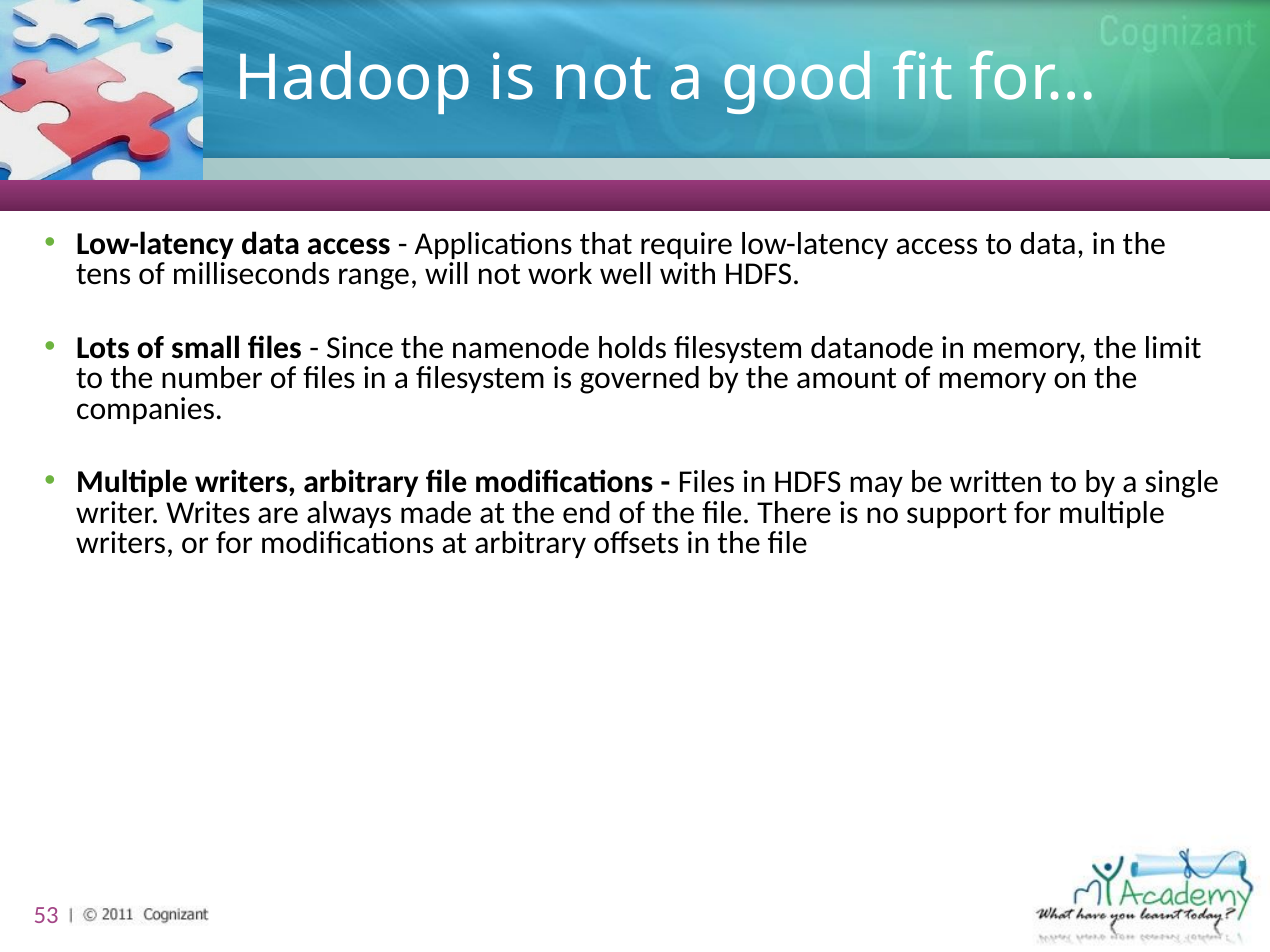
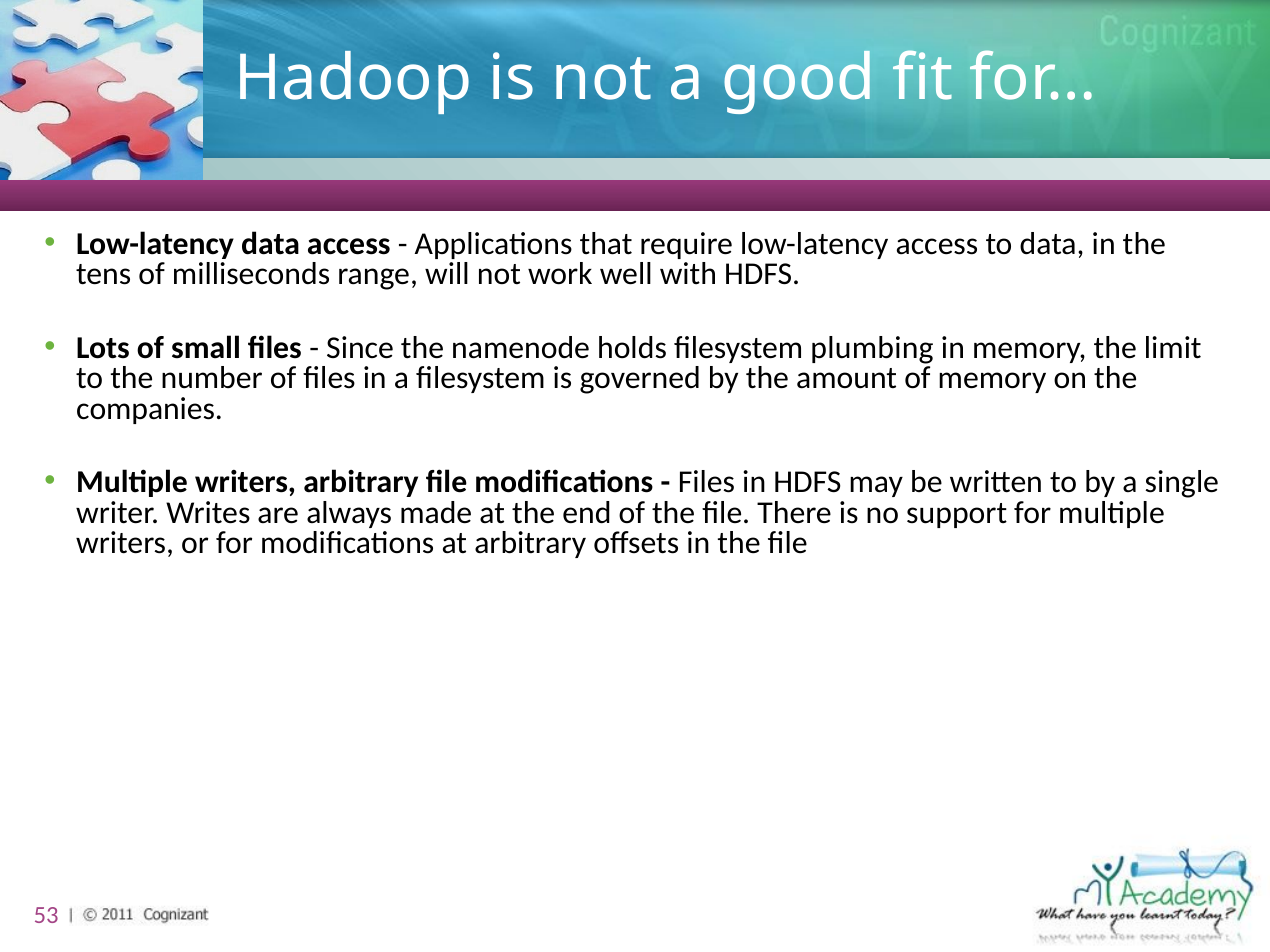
datanode: datanode -> plumbing
